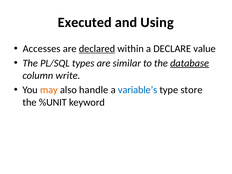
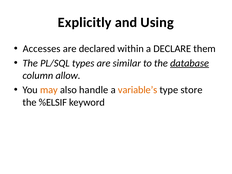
Executed: Executed -> Explicitly
declared underline: present -> none
value: value -> them
write: write -> allow
variable’s colour: blue -> orange
%UNIT: %UNIT -> %ELSIF
